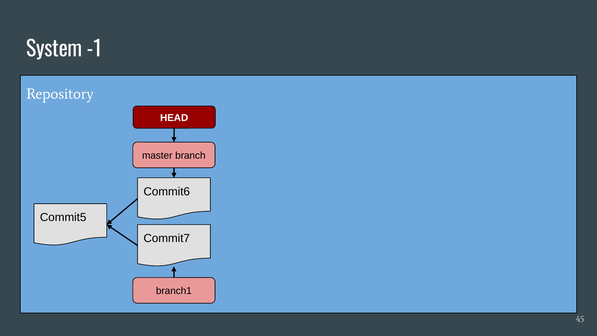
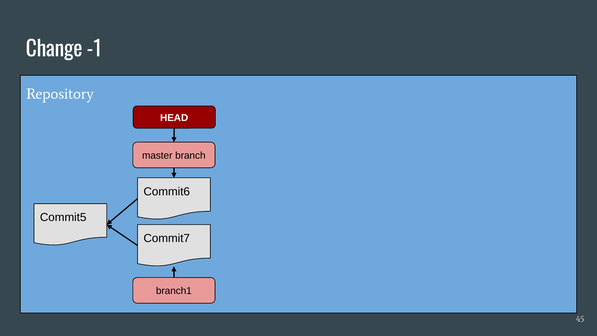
System: System -> Change
